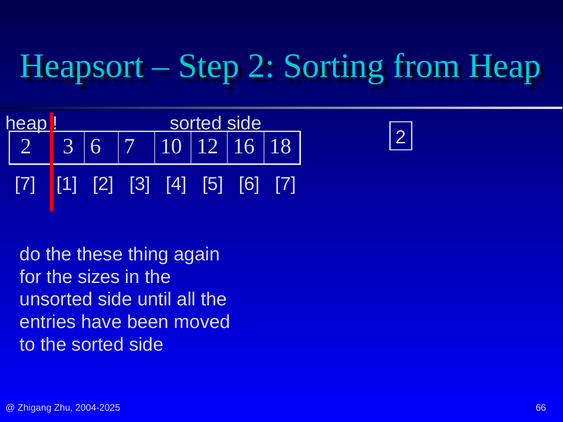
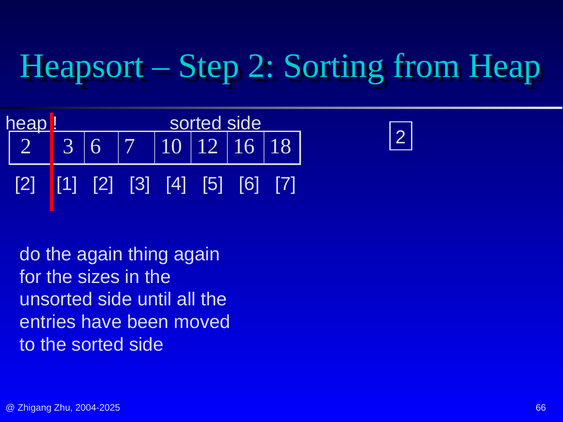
7 at (25, 184): 7 -> 2
the these: these -> again
